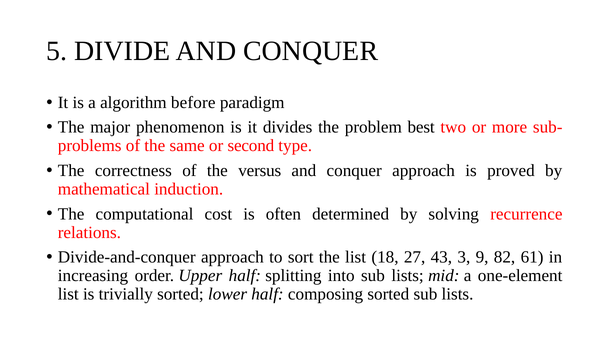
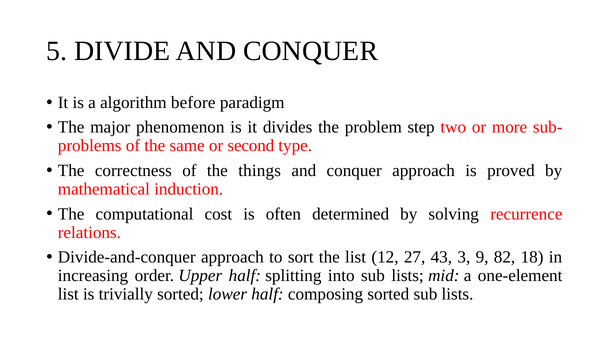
best: best -> step
versus: versus -> things
18: 18 -> 12
61: 61 -> 18
